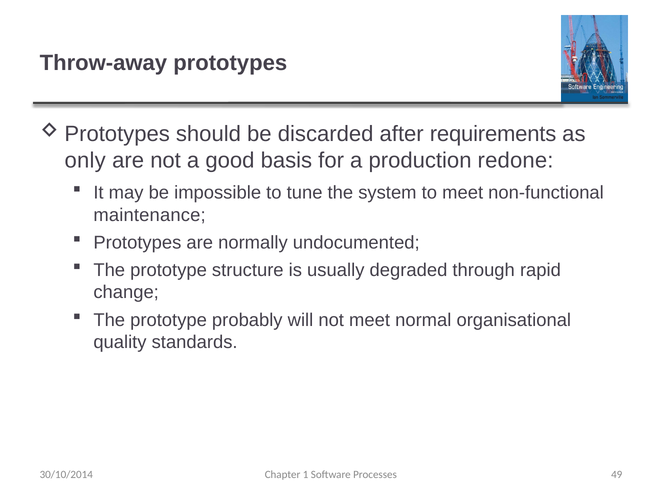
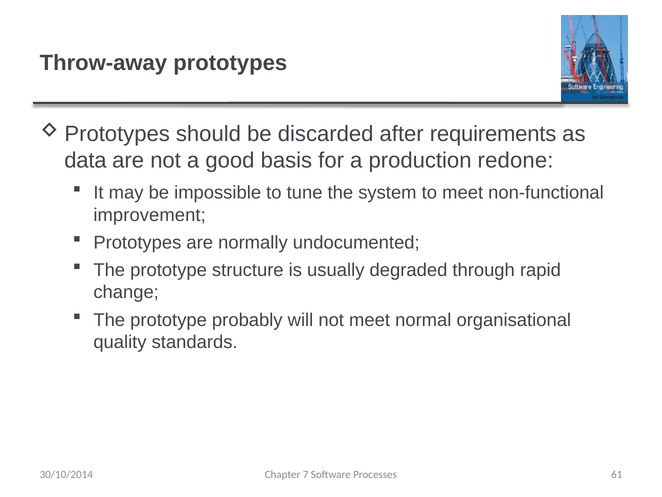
only: only -> data
maintenance: maintenance -> improvement
1: 1 -> 7
49: 49 -> 61
